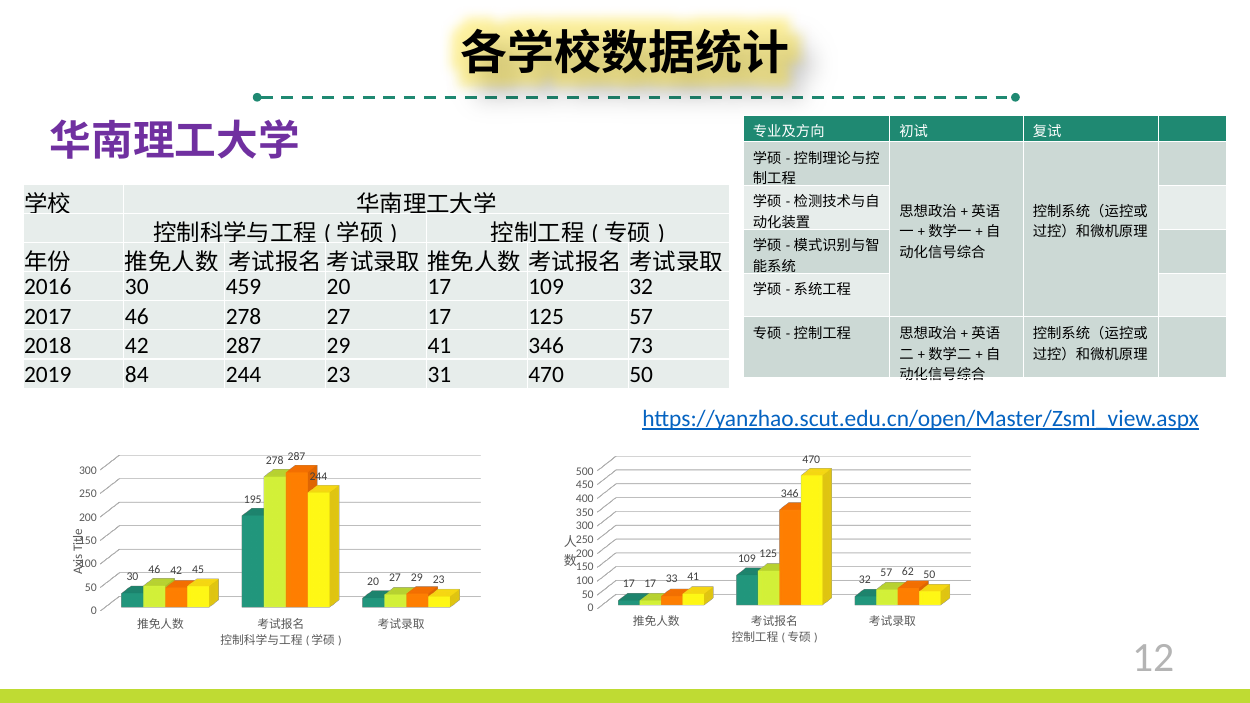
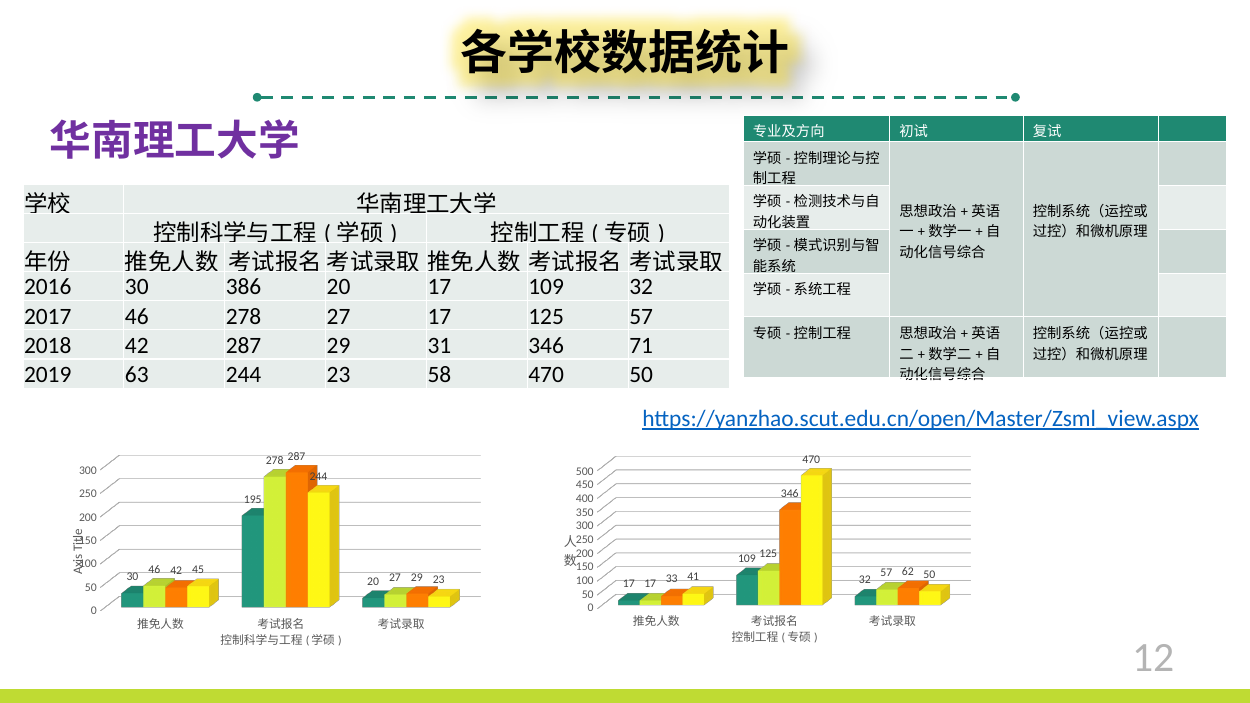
459: 459 -> 386
29 41: 41 -> 31
73: 73 -> 71
84: 84 -> 63
31: 31 -> 58
